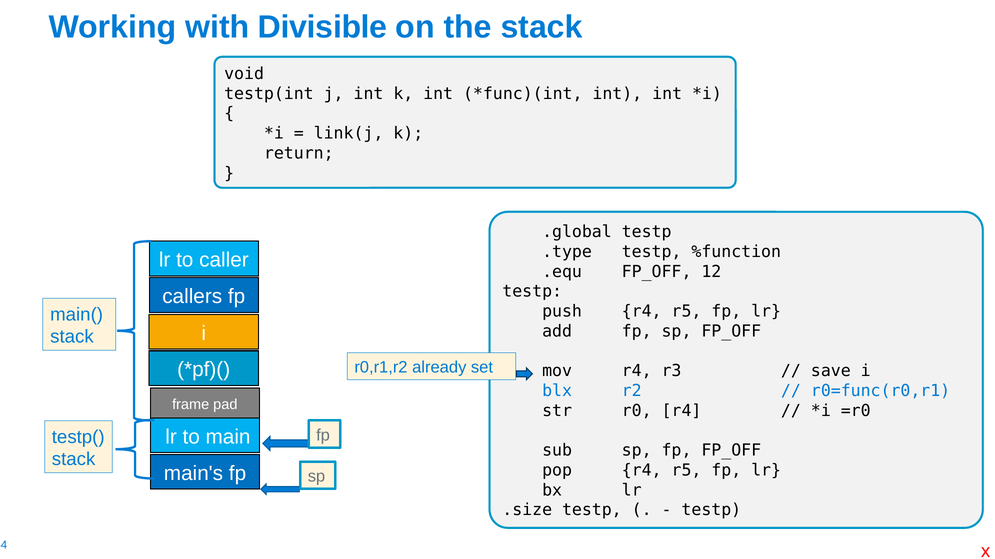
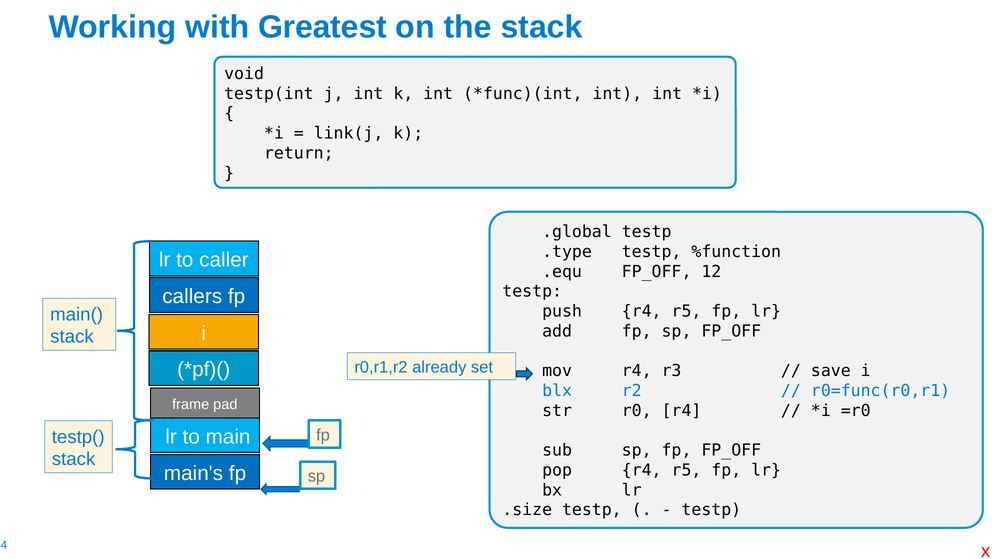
Divisible: Divisible -> Greatest
